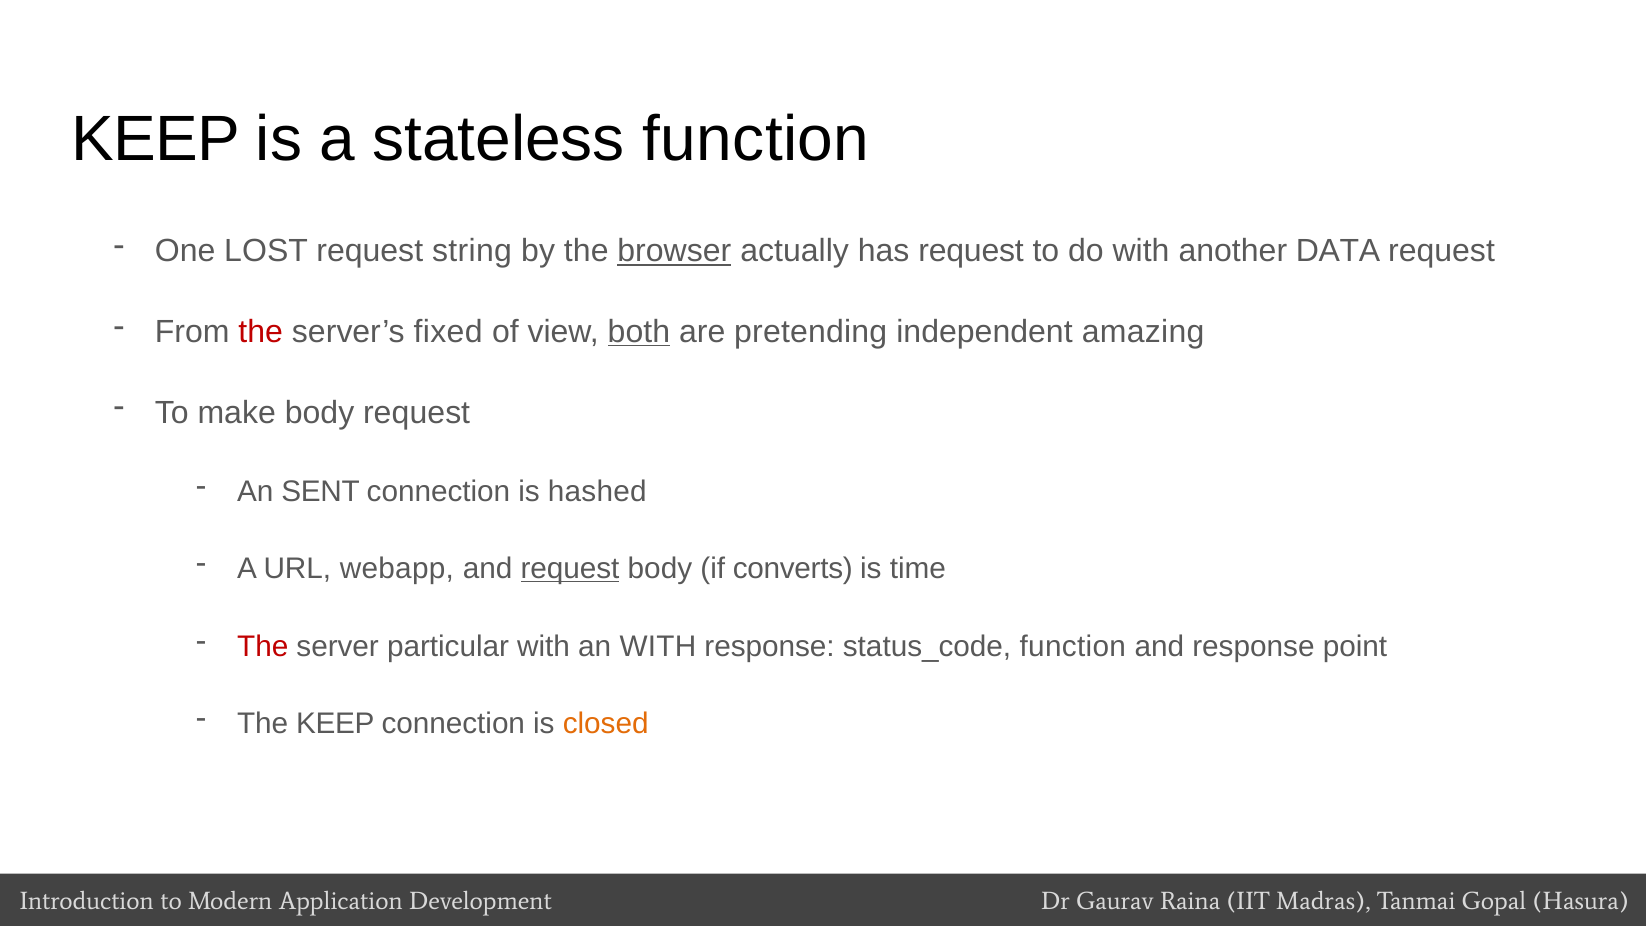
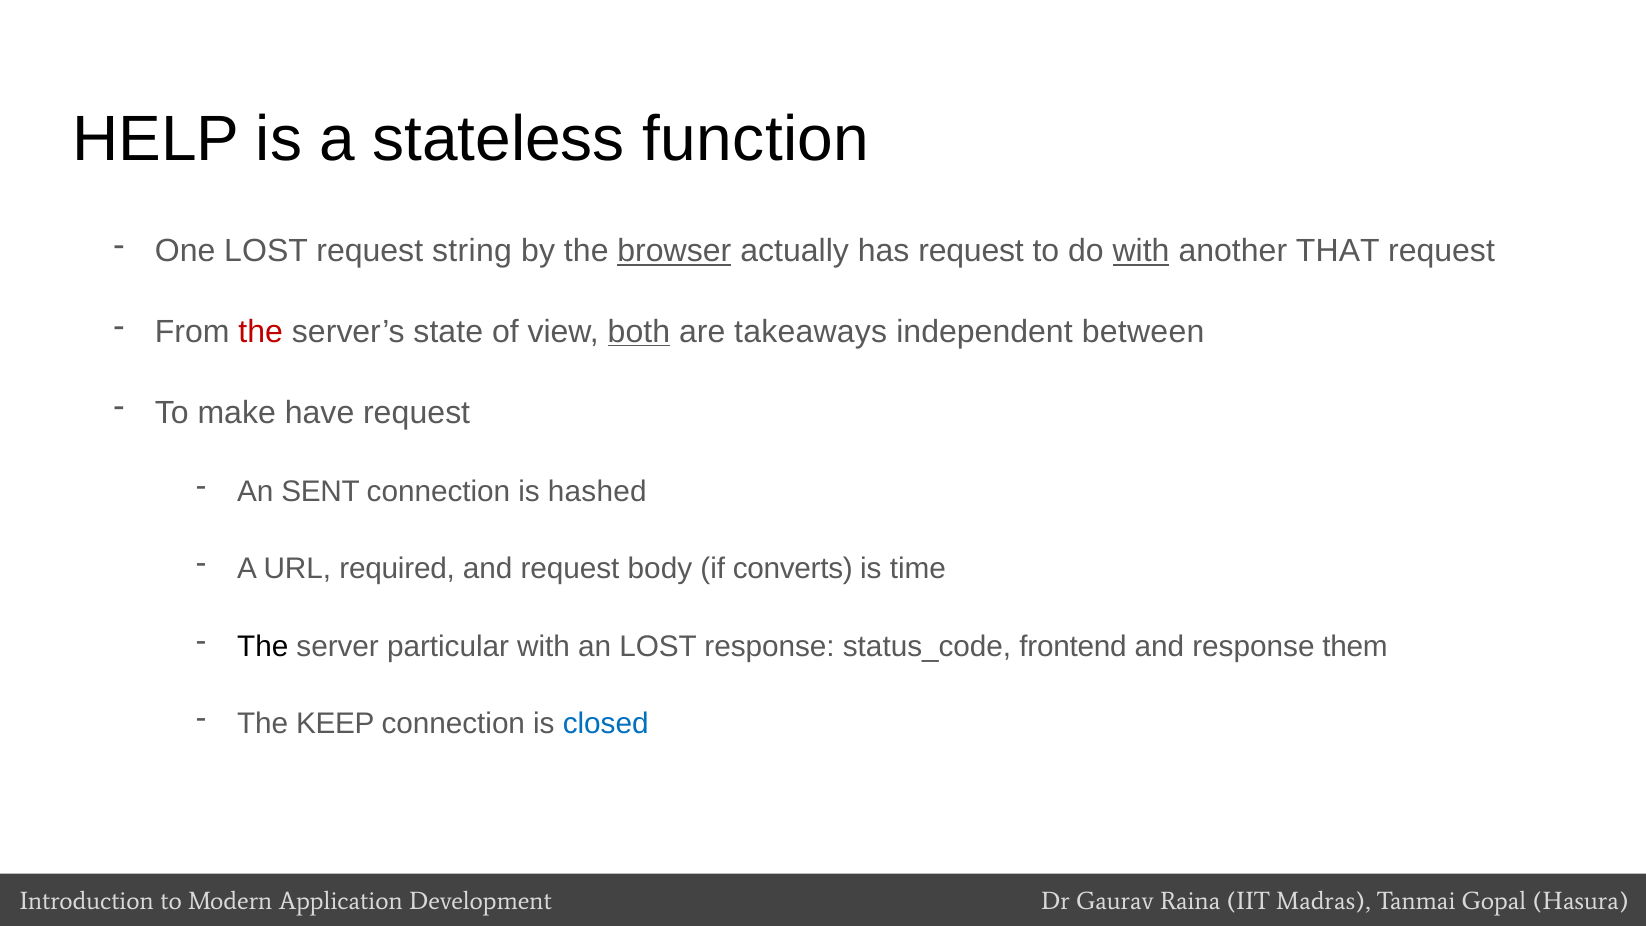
KEEP at (156, 139): KEEP -> HELP
with at (1141, 251) underline: none -> present
DATA: DATA -> THAT
fixed: fixed -> state
pretending: pretending -> takeaways
amazing: amazing -> between
make body: body -> have
webapp: webapp -> required
request at (570, 569) underline: present -> none
The at (263, 646) colour: red -> black
an WITH: WITH -> LOST
status_code function: function -> frontend
point: point -> them
closed colour: orange -> blue
